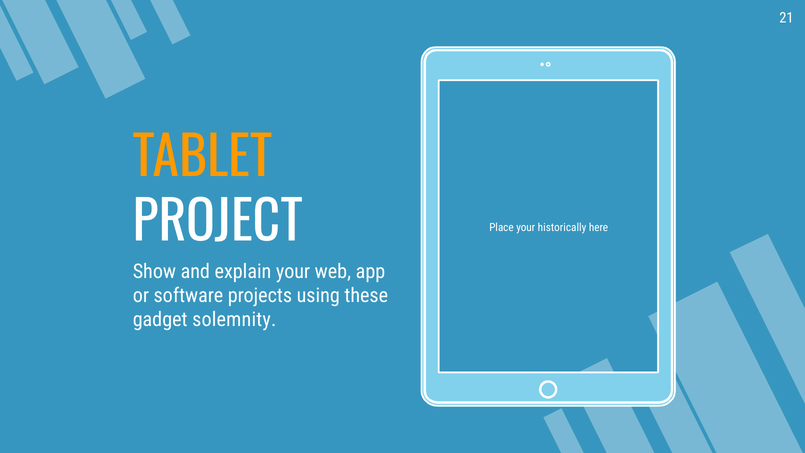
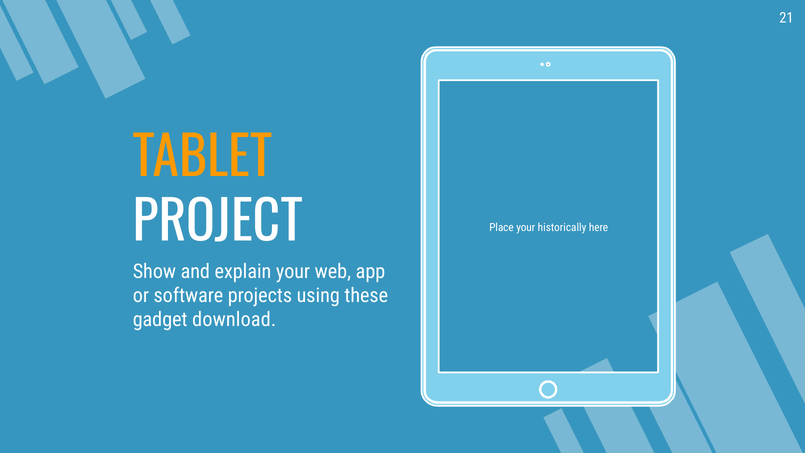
solemnity: solemnity -> download
